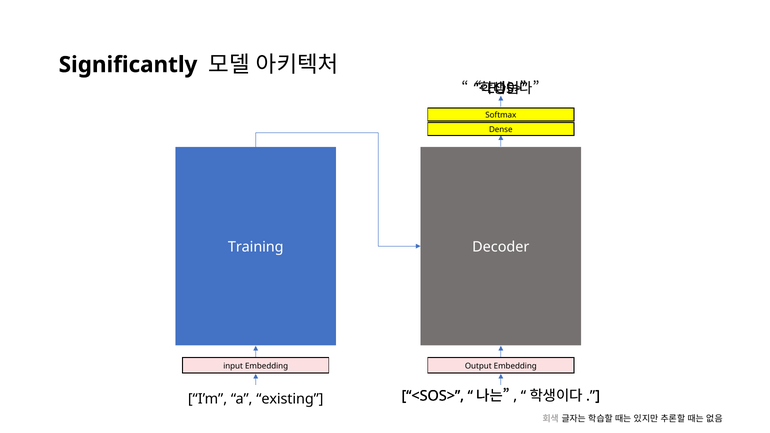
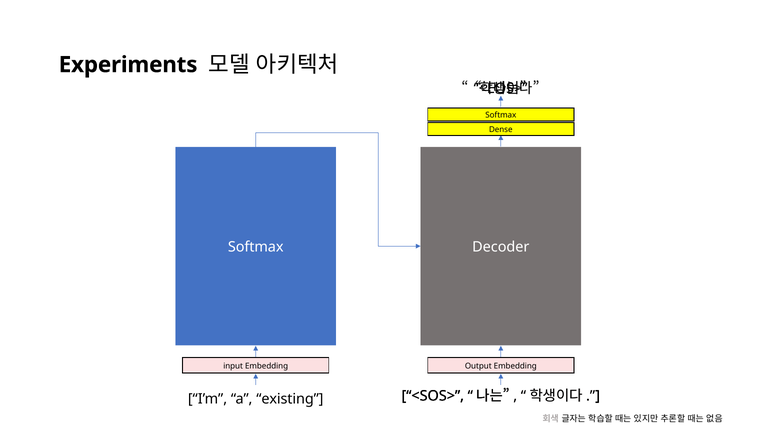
Significantly: Significantly -> Experiments
Training at (256, 247): Training -> Softmax
